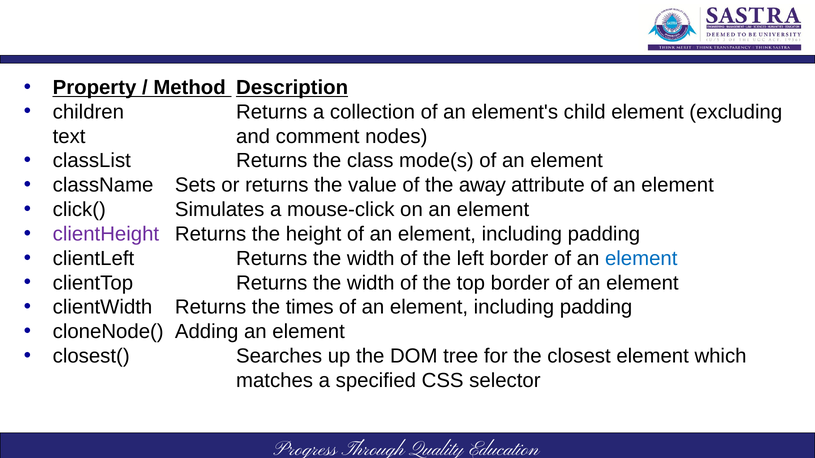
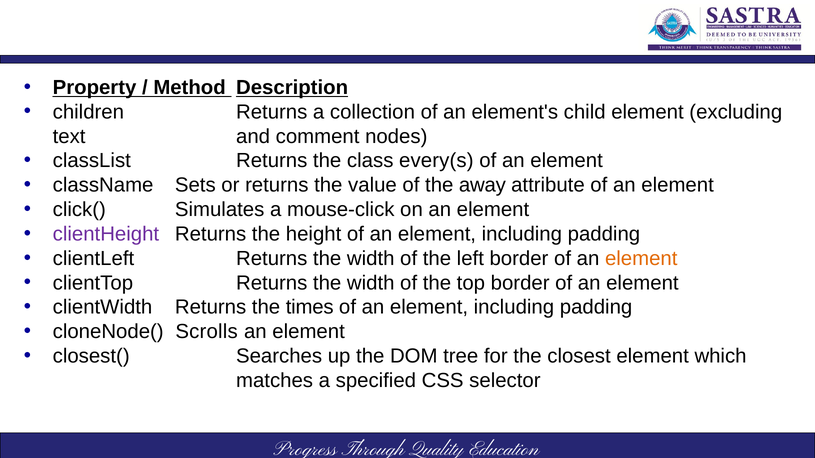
mode(s: mode(s -> every(s
element at (641, 259) colour: blue -> orange
Adding: Adding -> Scrolls
